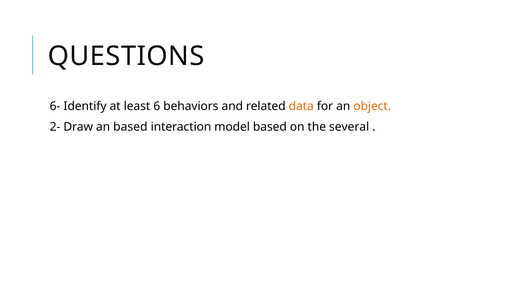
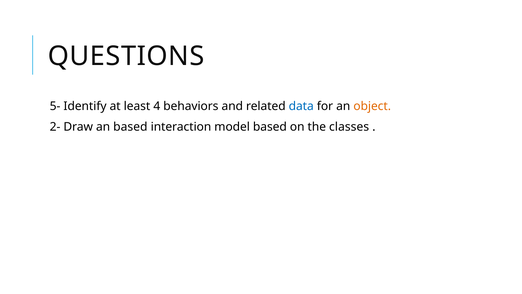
6-: 6- -> 5-
6: 6 -> 4
data colour: orange -> blue
several: several -> classes
